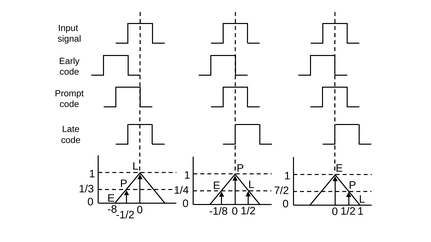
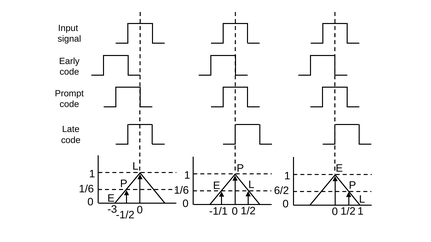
1/3 at (86, 189): 1/3 -> 1/6
1/4 at (181, 191): 1/4 -> 1/6
7/2: 7/2 -> 6/2
-8: -8 -> -3
-1/8: -1/8 -> -1/1
